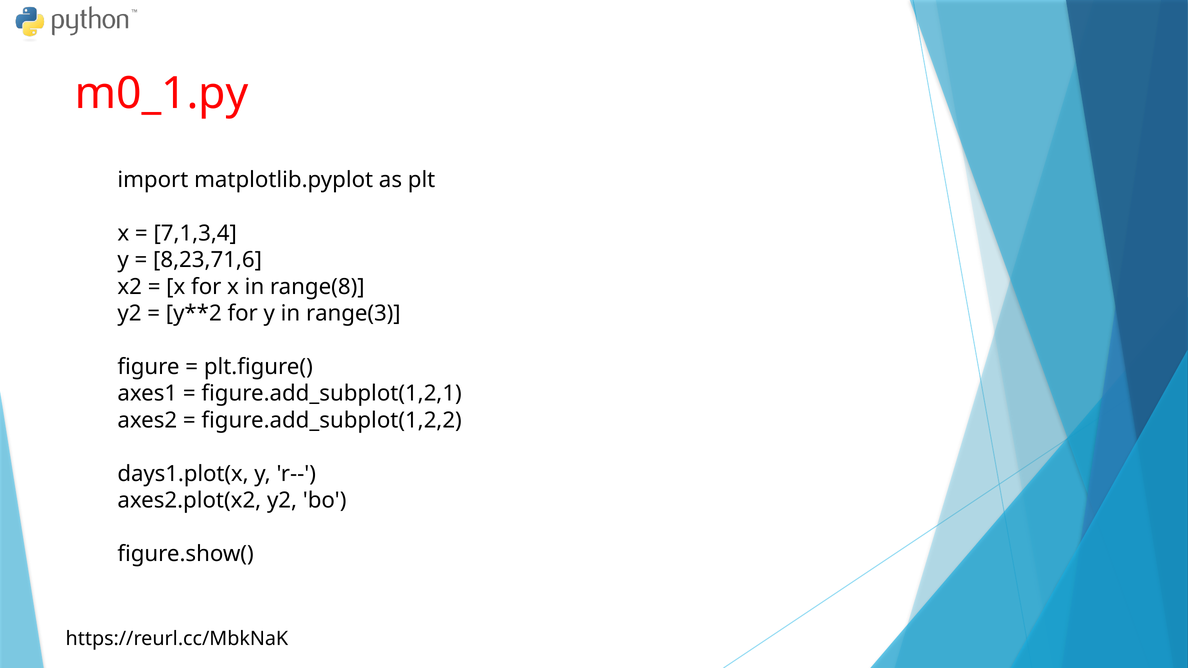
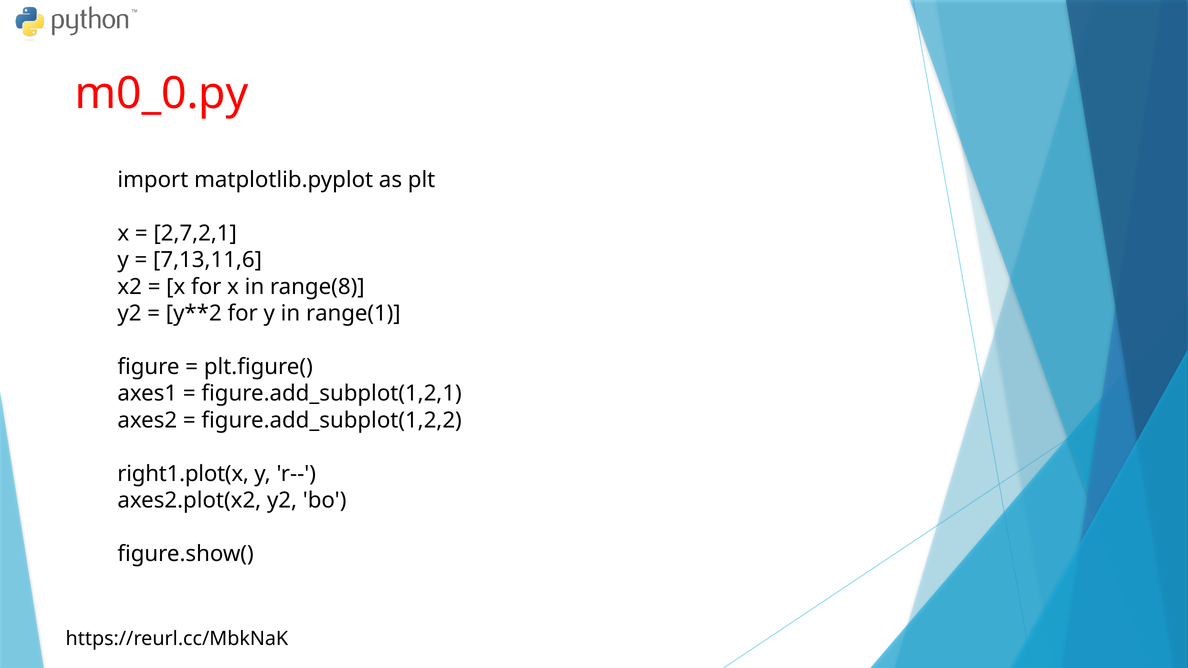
m0_1.py: m0_1.py -> m0_0.py
7,1,3,4: 7,1,3,4 -> 2,7,2,1
8,23,71,6: 8,23,71,6 -> 7,13,11,6
range(3: range(3 -> range(1
days1.plot(x: days1.plot(x -> right1.plot(x
